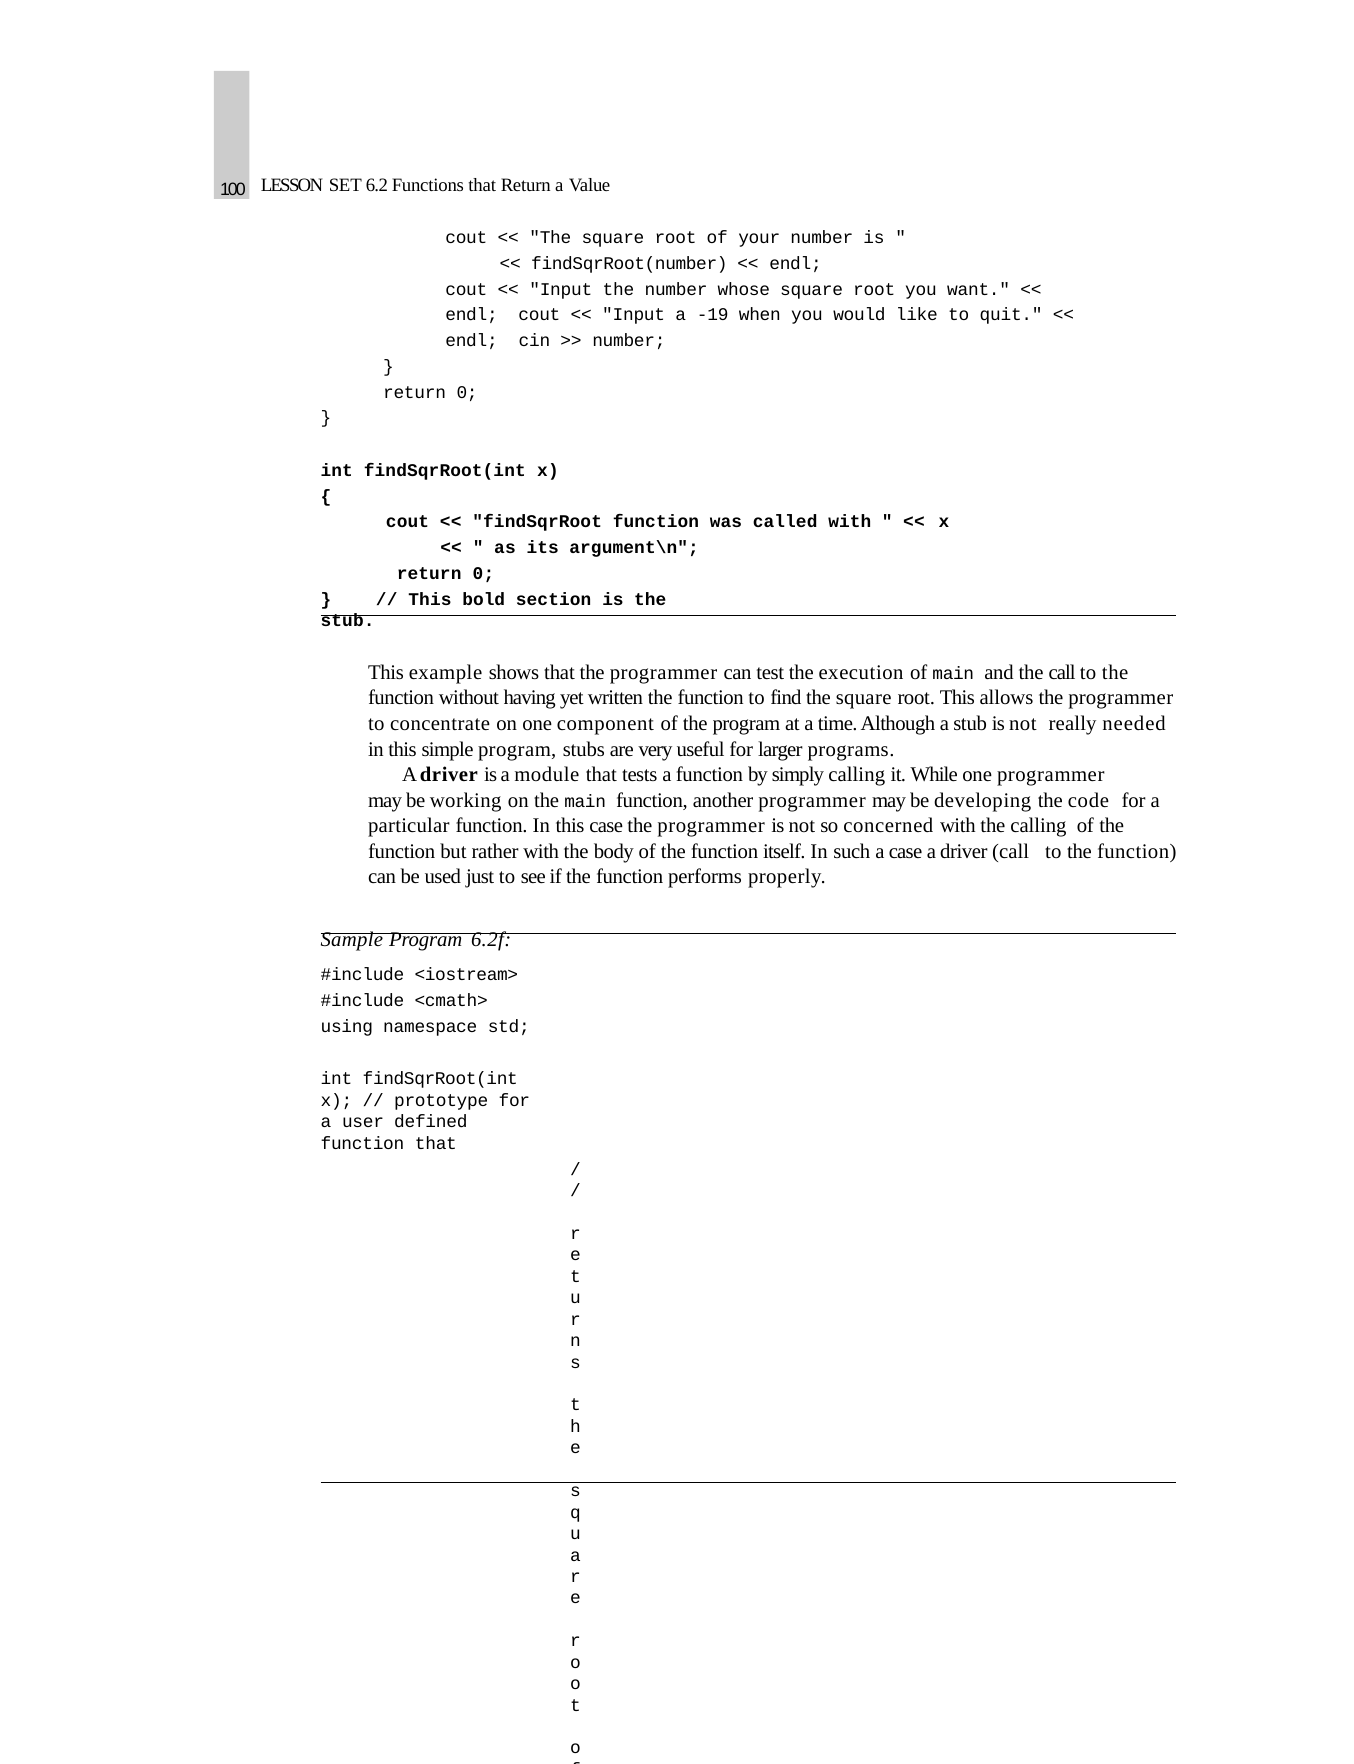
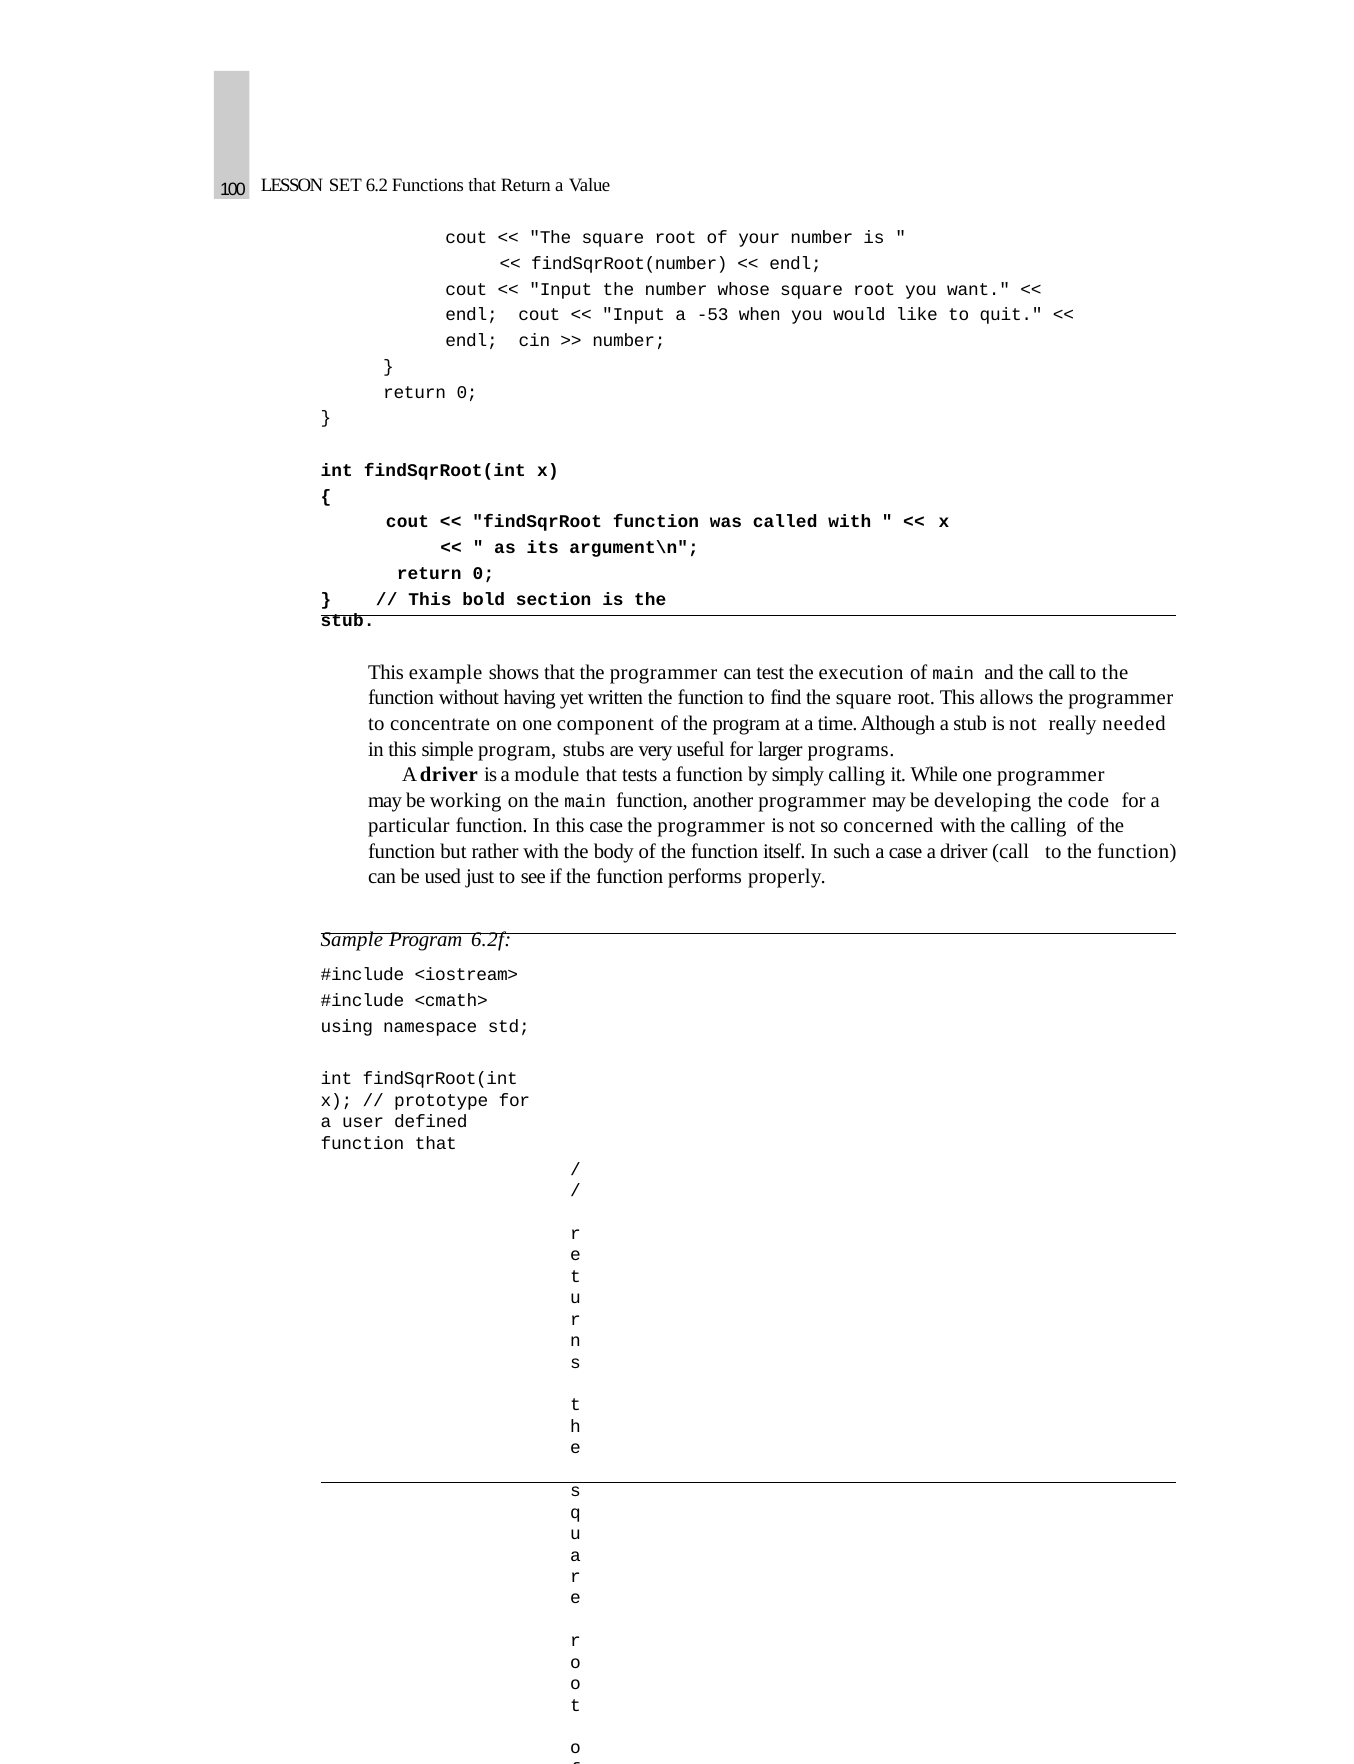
-19: -19 -> -53
